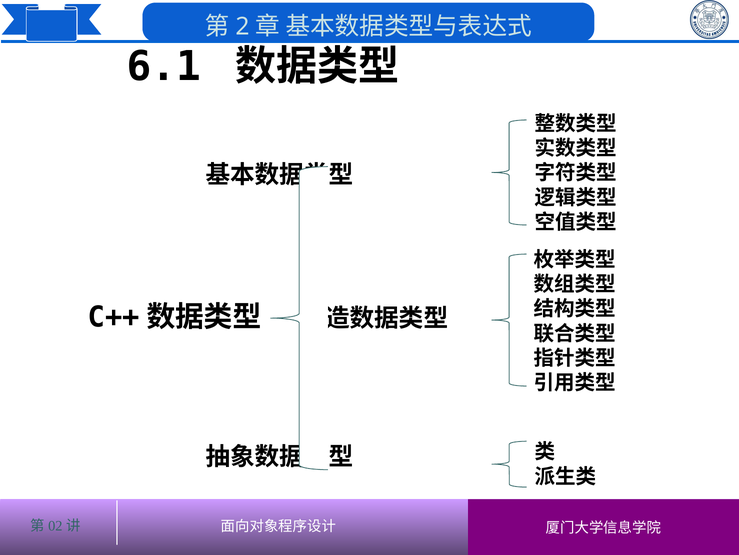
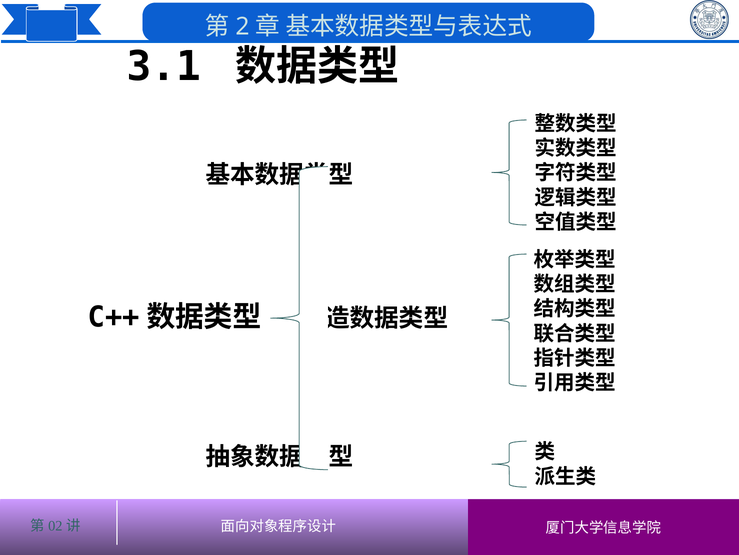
6.1: 6.1 -> 3.1
